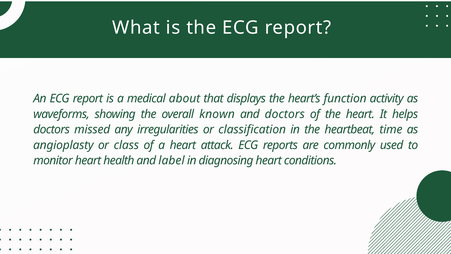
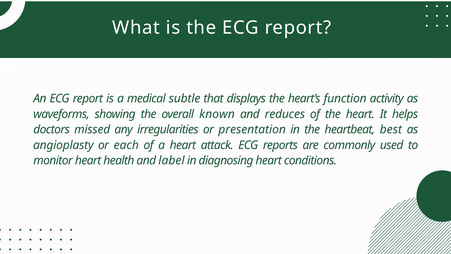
about: about -> subtle
and doctors: doctors -> reduces
classification: classification -> presentation
time: time -> best
class: class -> each
